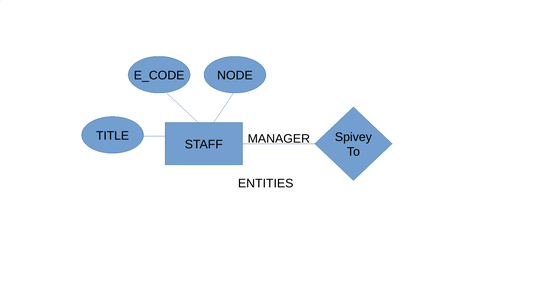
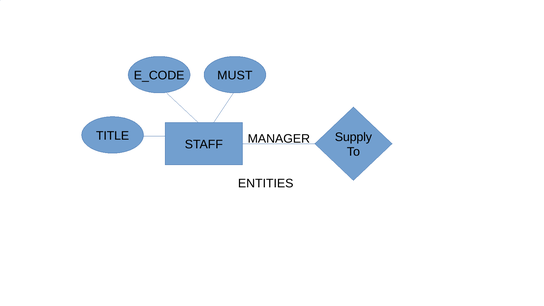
NODE: NODE -> MUST
Spivey: Spivey -> Supply
